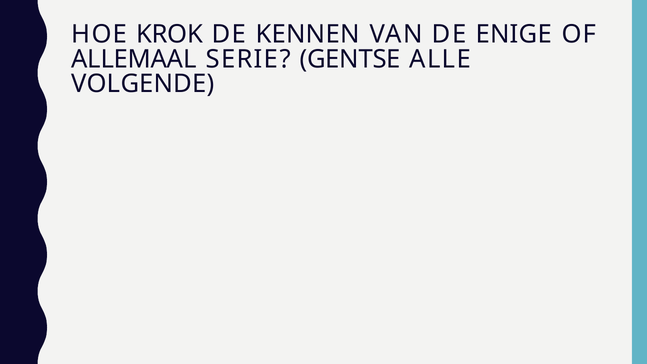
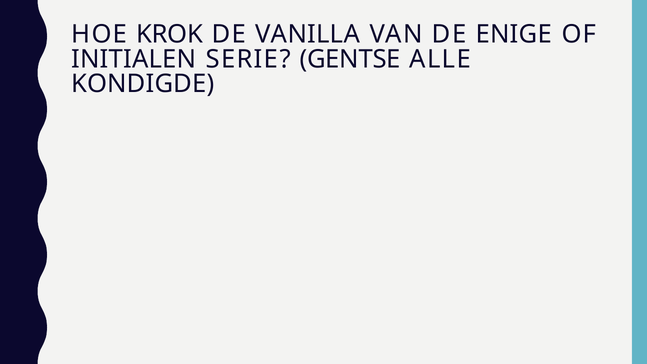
KENNEN: KENNEN -> VANILLA
ALLEMAAL: ALLEMAAL -> INITIALEN
VOLGENDE: VOLGENDE -> KONDIGDE
